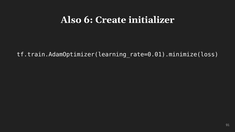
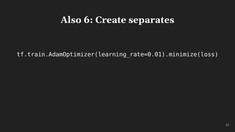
initializer: initializer -> separates
